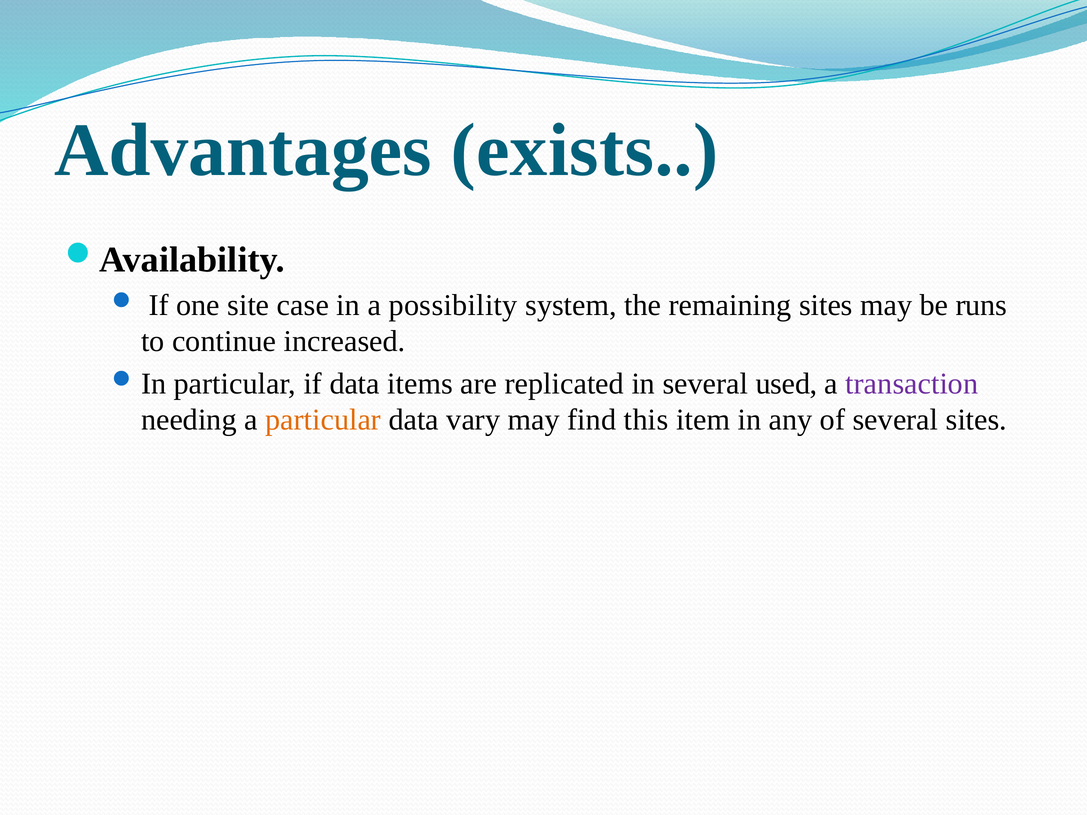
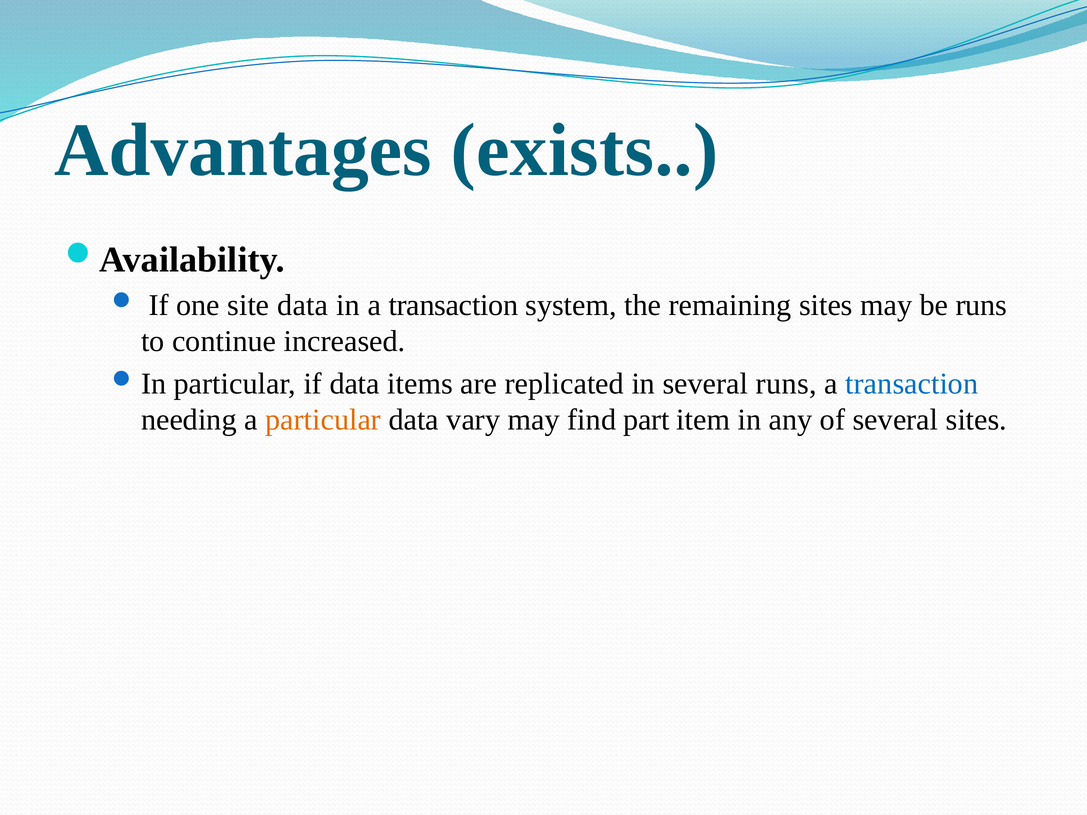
site case: case -> data
in a possibility: possibility -> transaction
several used: used -> runs
transaction at (912, 384) colour: purple -> blue
this: this -> part
